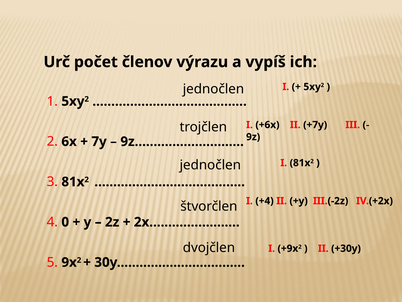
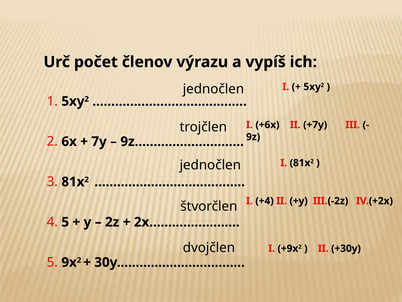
4 0: 0 -> 5
